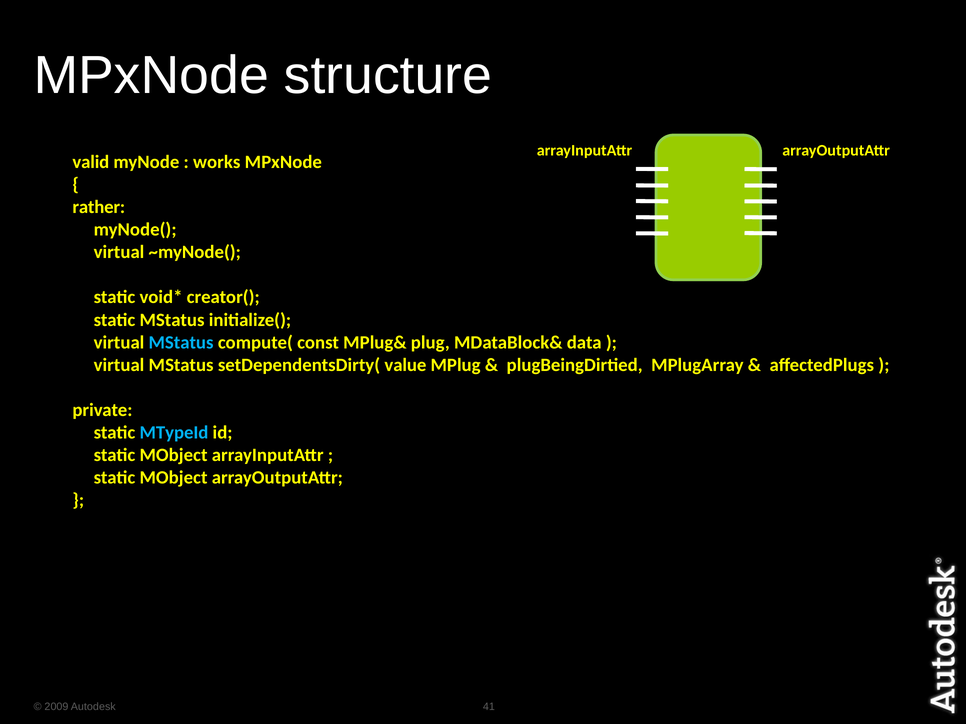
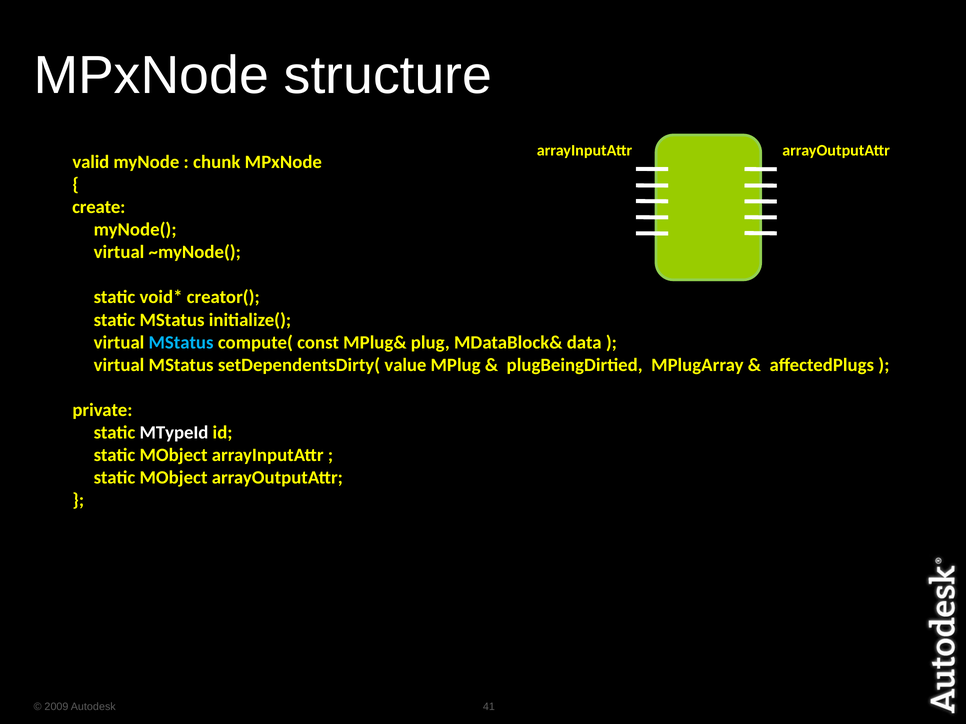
works: works -> chunk
rather: rather -> create
MTypeId colour: light blue -> white
